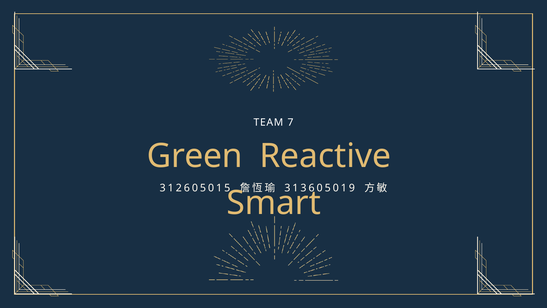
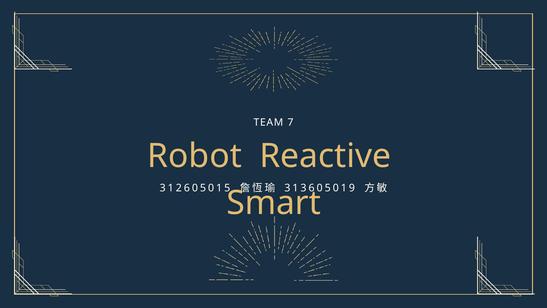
Green: Green -> Robot
